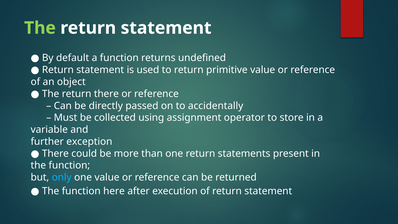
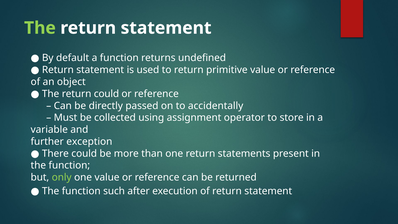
return there: there -> could
only colour: light blue -> light green
here: here -> such
